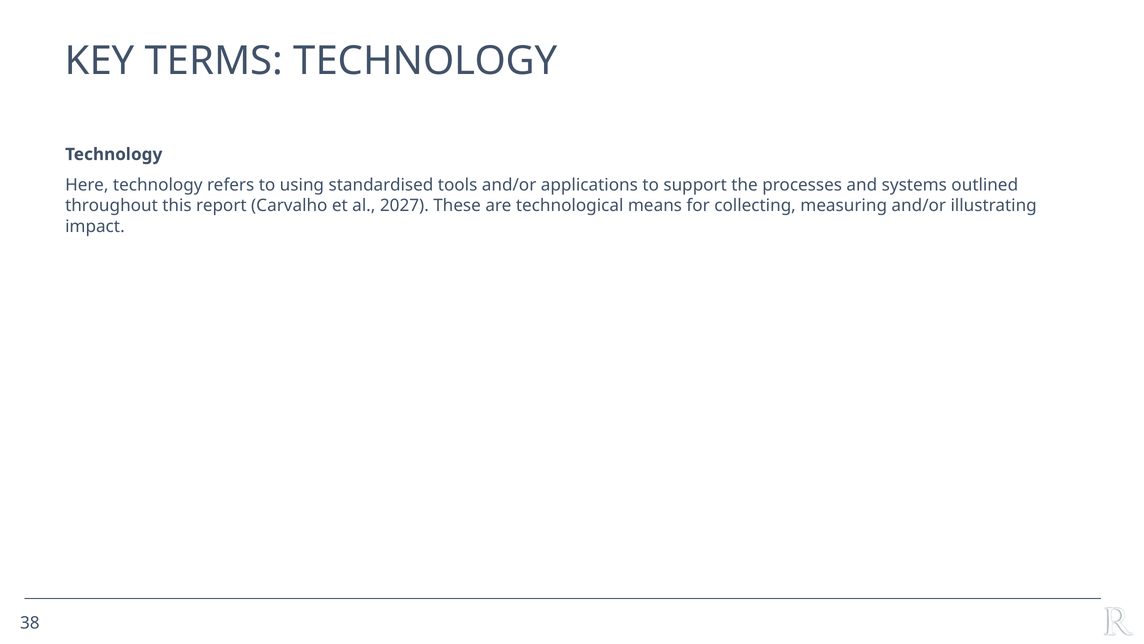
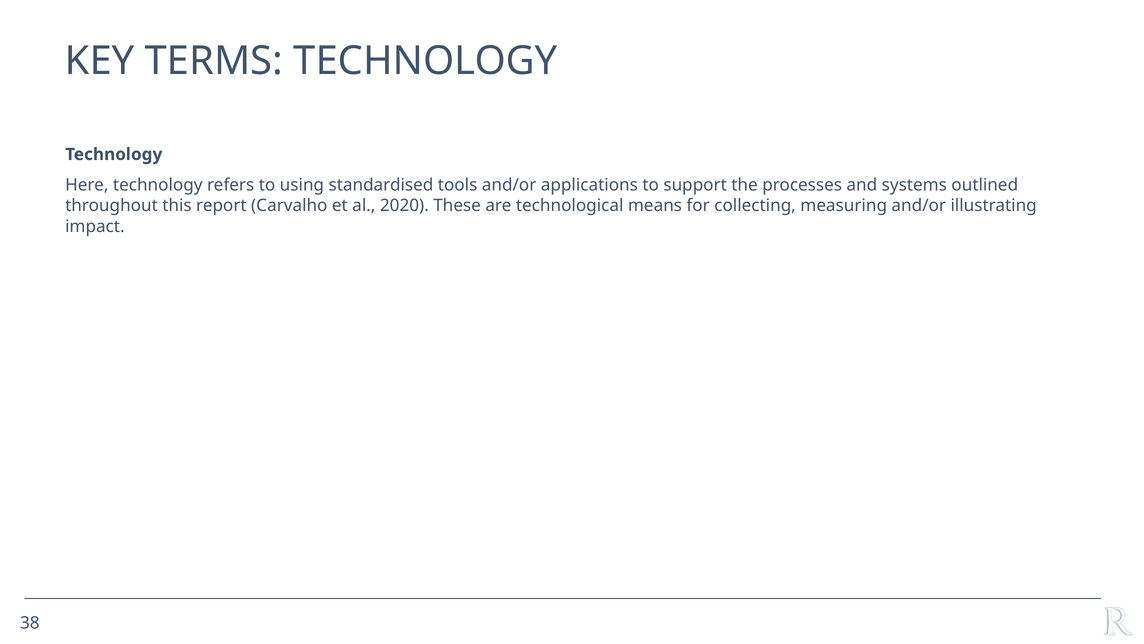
2027: 2027 -> 2020
